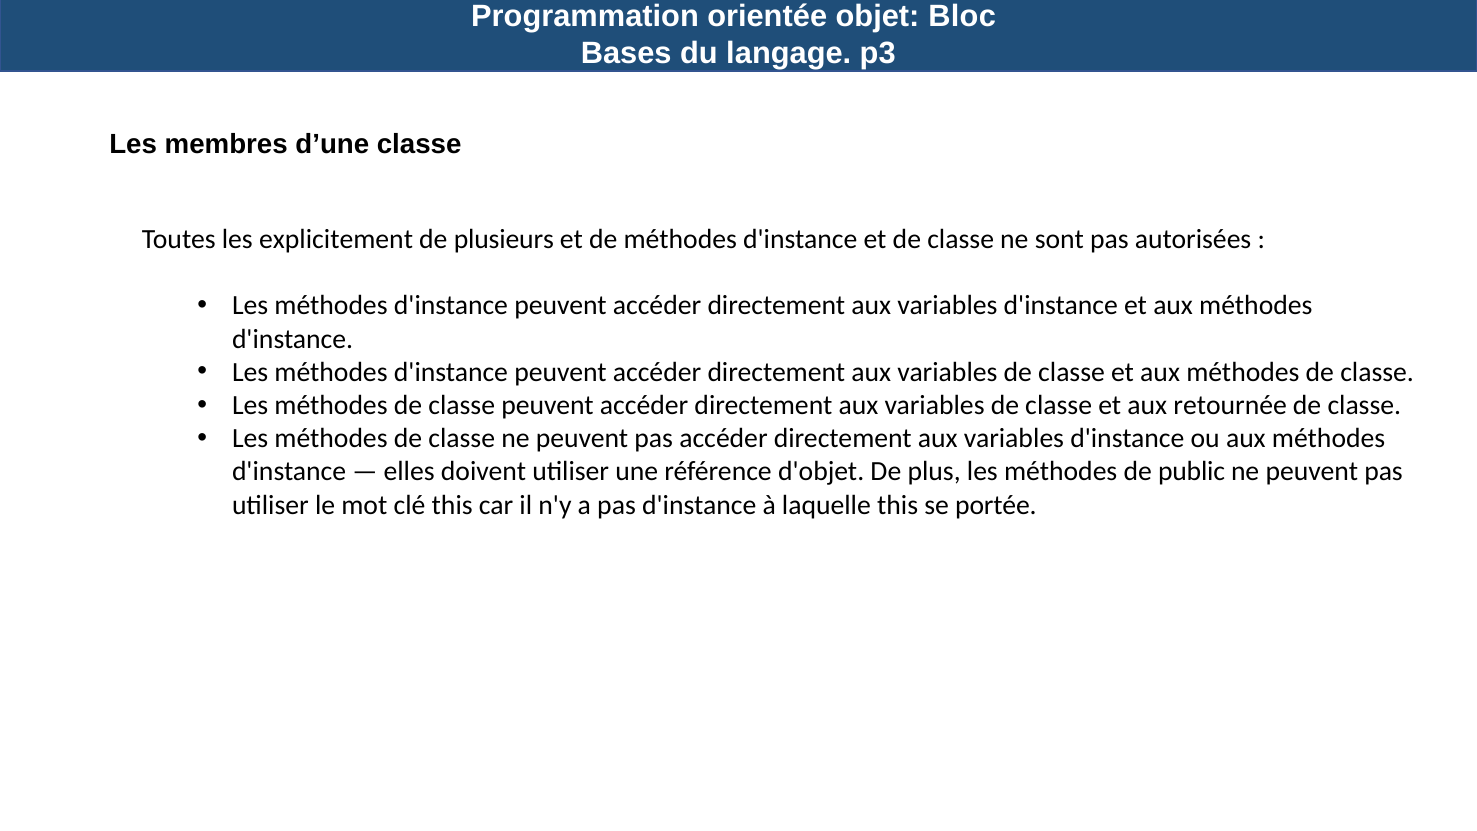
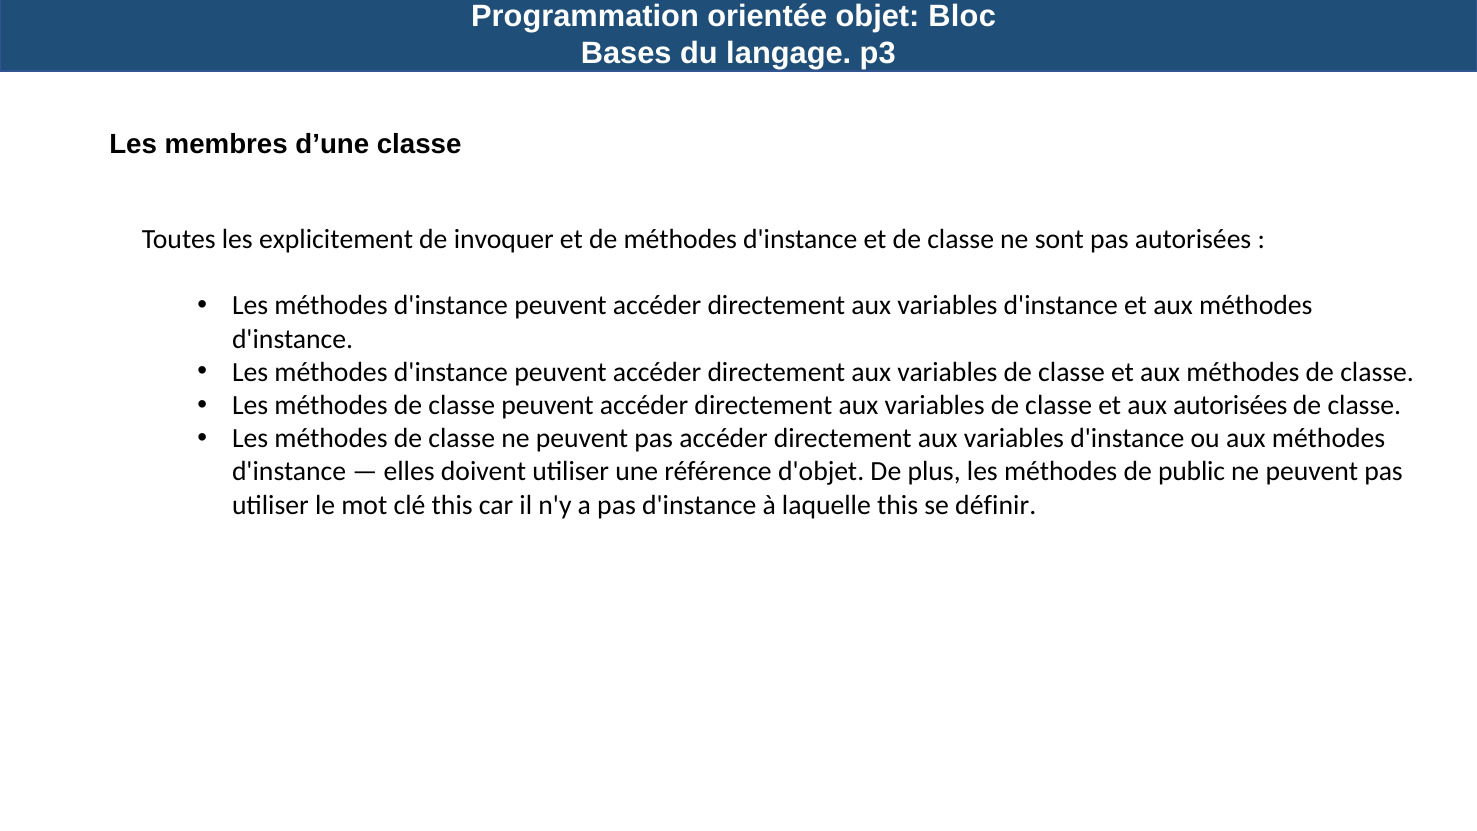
plusieurs: plusieurs -> invoquer
aux retournée: retournée -> autorisées
portée: portée -> définir
